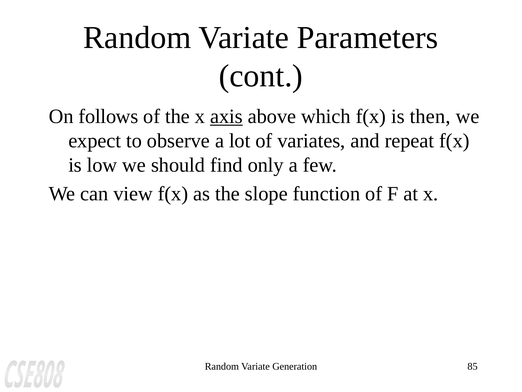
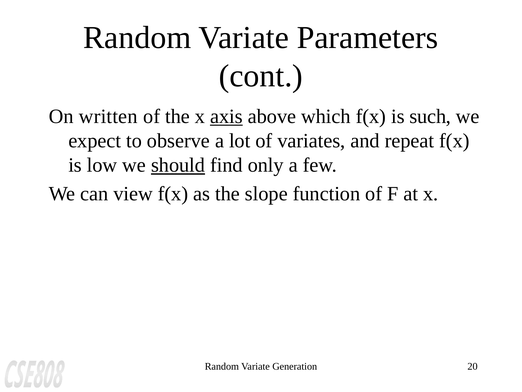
follows: follows -> written
then: then -> such
should underline: none -> present
85: 85 -> 20
